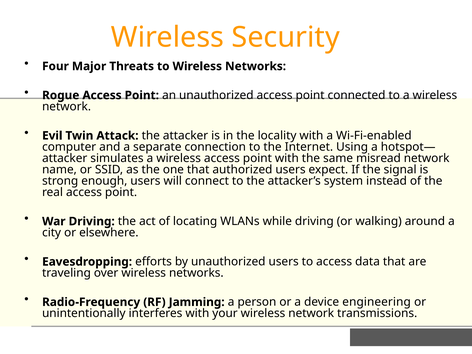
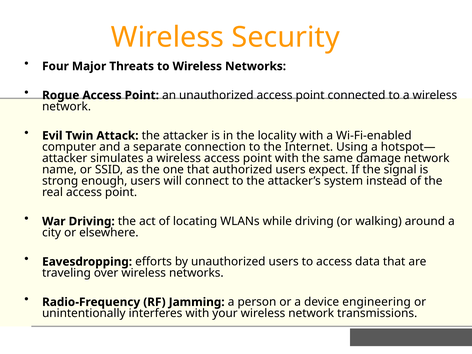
misread: misread -> damage
